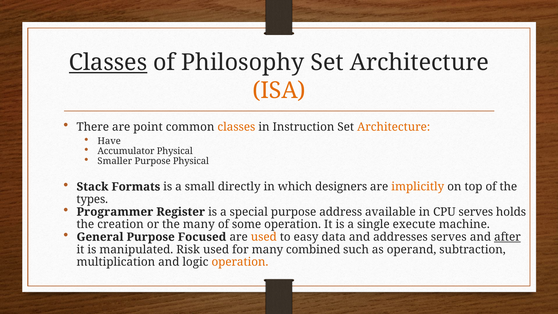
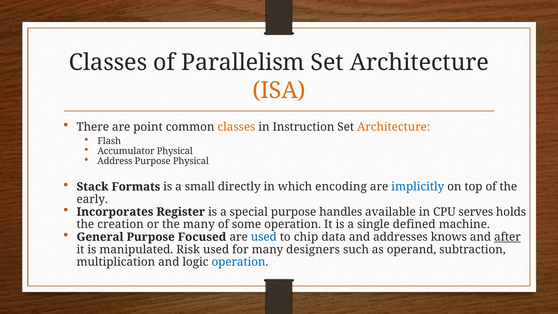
Classes at (108, 63) underline: present -> none
Philosophy: Philosophy -> Parallelism
Have: Have -> Flash
Smaller: Smaller -> Address
designers: designers -> encoding
implicitly colour: orange -> blue
types: types -> early
Programmer: Programmer -> Incorporates
address: address -> handles
execute: execute -> defined
used at (264, 237) colour: orange -> blue
easy: easy -> chip
addresses serves: serves -> knows
combined: combined -> designers
operation at (240, 262) colour: orange -> blue
